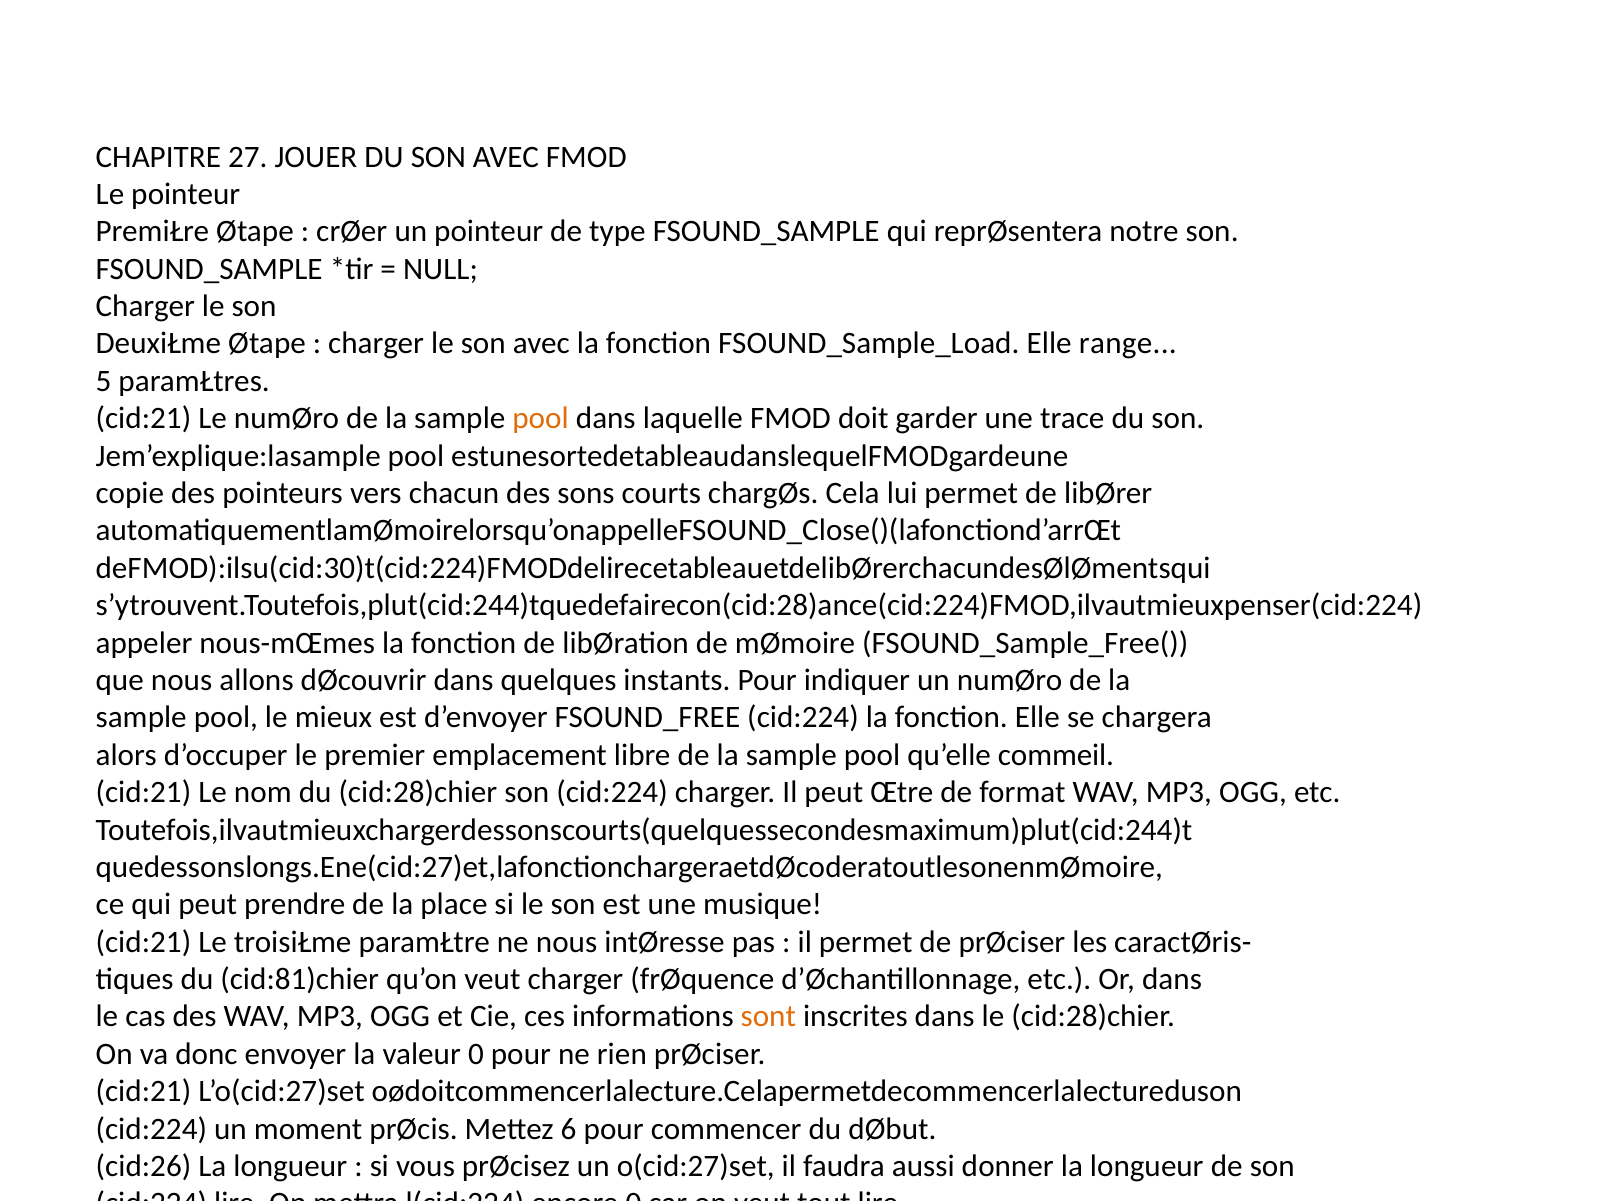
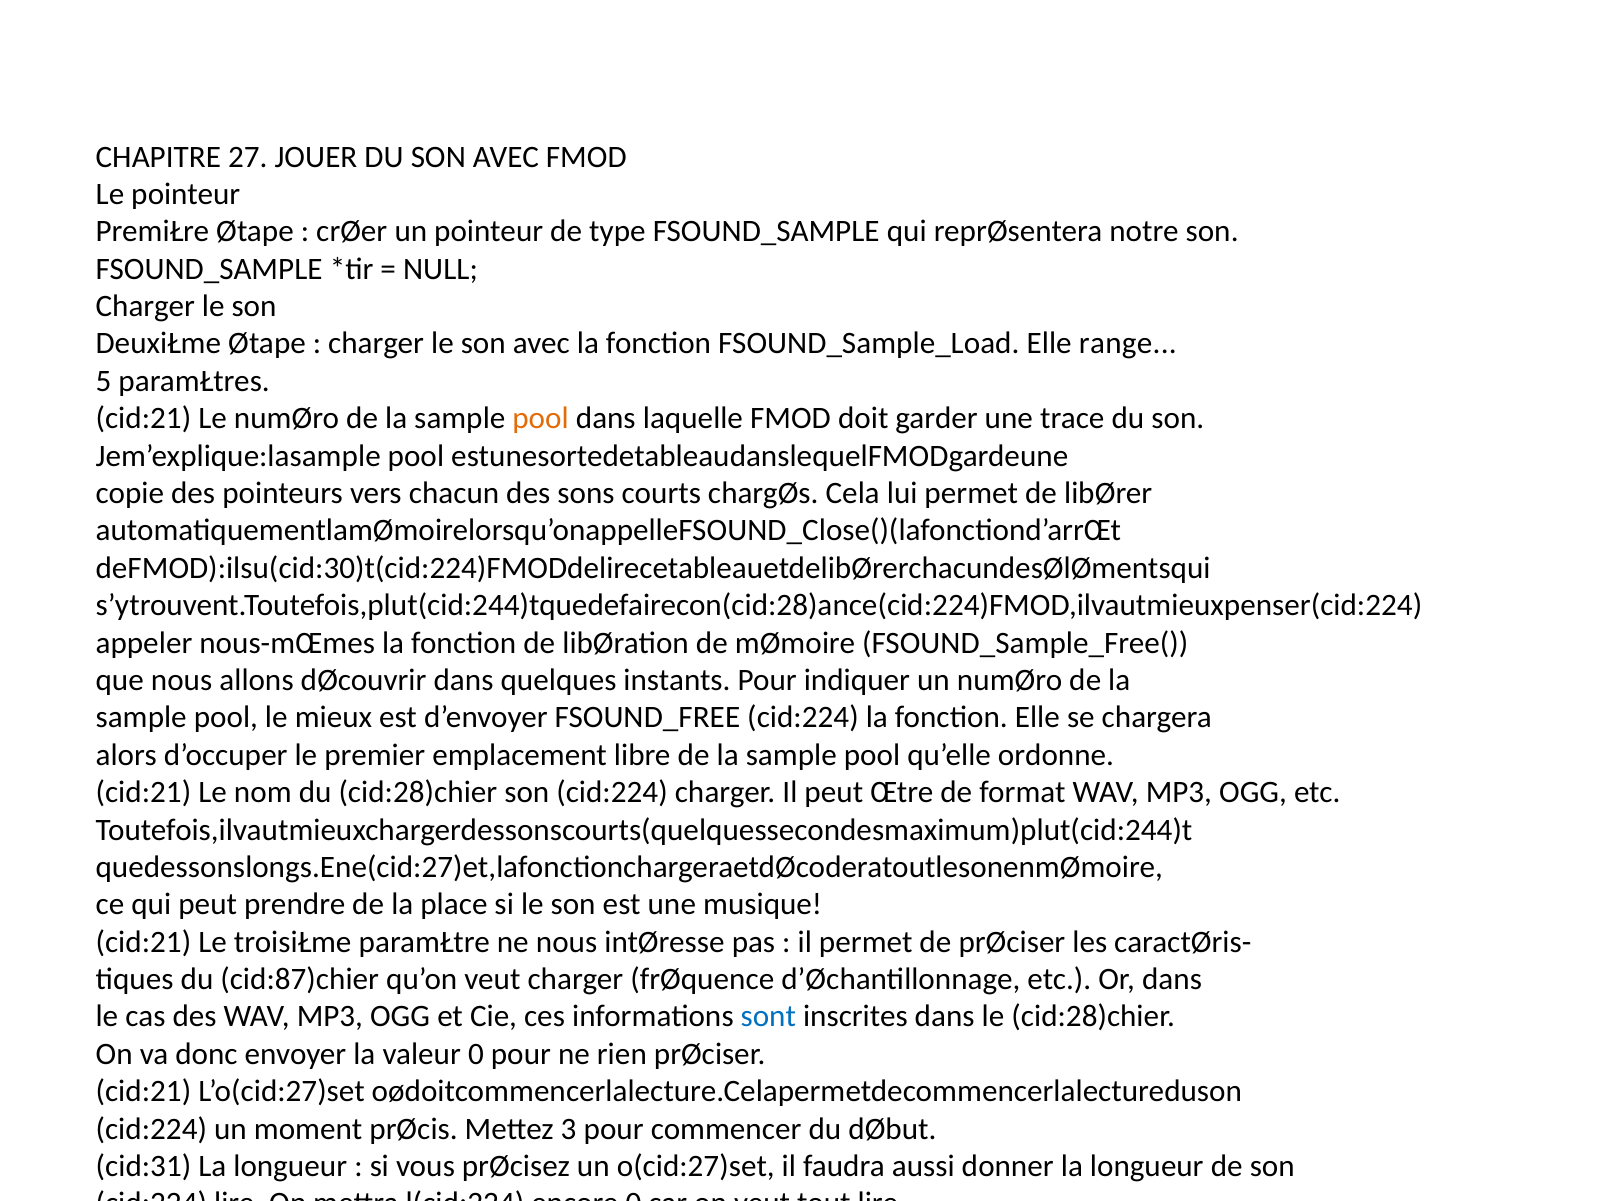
commeil: commeil -> ordonne
cid:81)chier: cid:81)chier -> cid:87)chier
sont colour: orange -> blue
Mettez 6: 6 -> 3
cid:26: cid:26 -> cid:31
